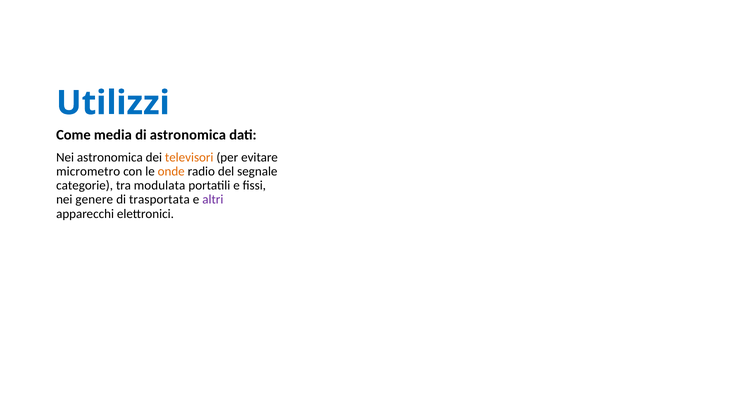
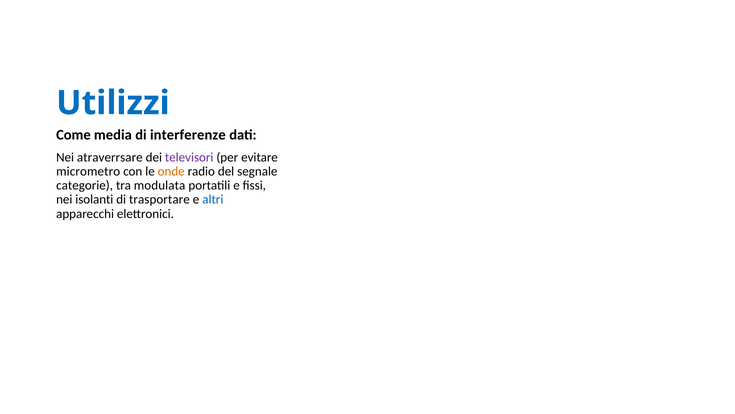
di astronomica: astronomica -> interferenze
Nei astronomica: astronomica -> atraverrsare
televisori colour: orange -> purple
genere: genere -> isolanti
trasportata: trasportata -> trasportare
altri colour: purple -> blue
